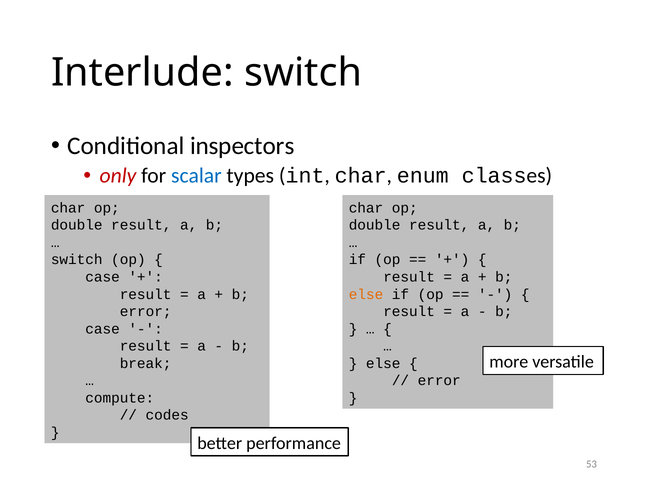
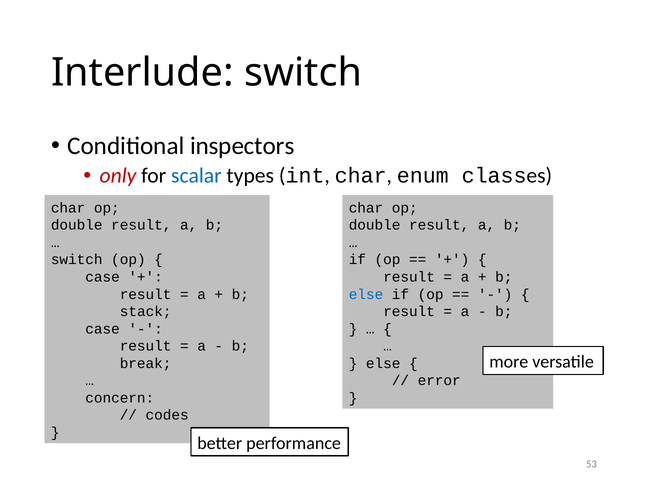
else at (366, 294) colour: orange -> blue
error at (146, 312): error -> stack
compute: compute -> concern
